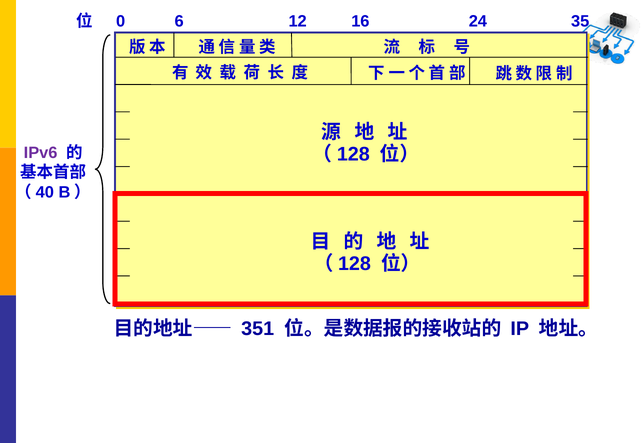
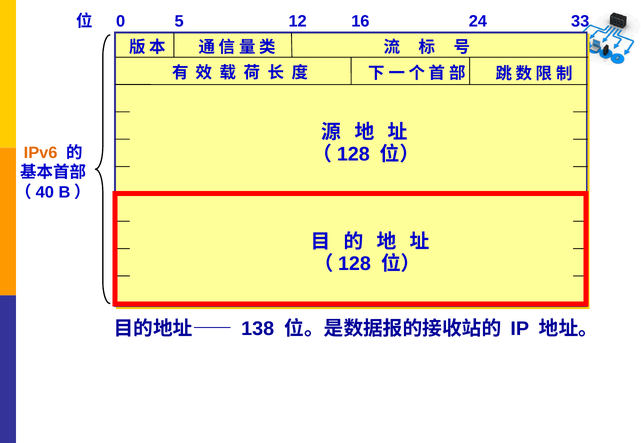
6: 6 -> 5
35: 35 -> 33
IPv6 colour: purple -> orange
351: 351 -> 138
